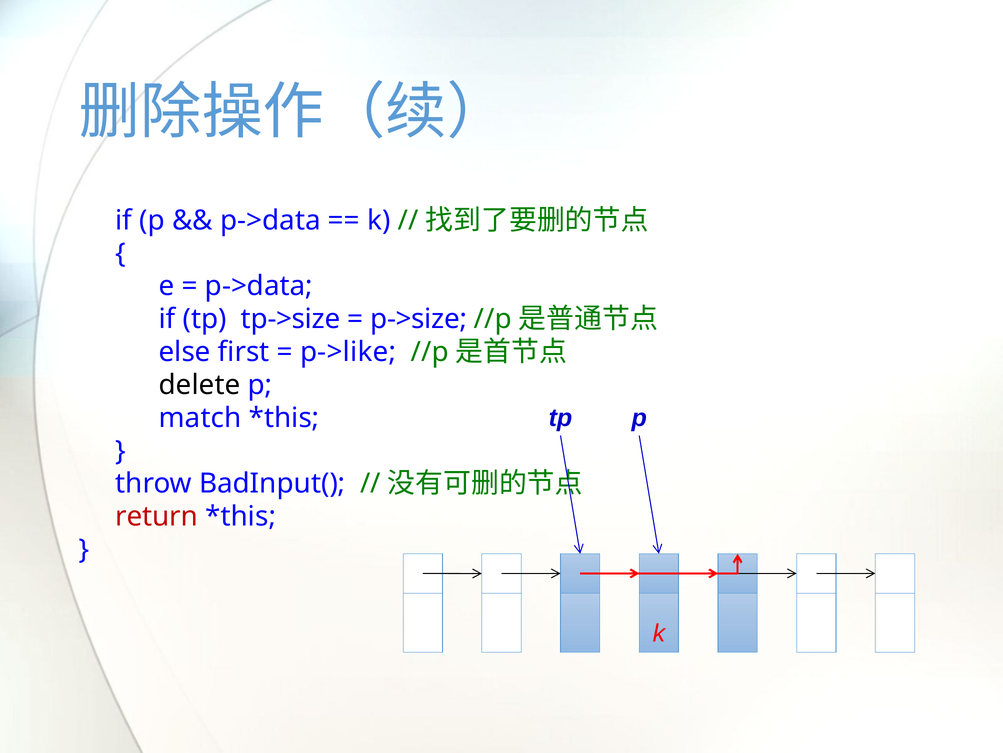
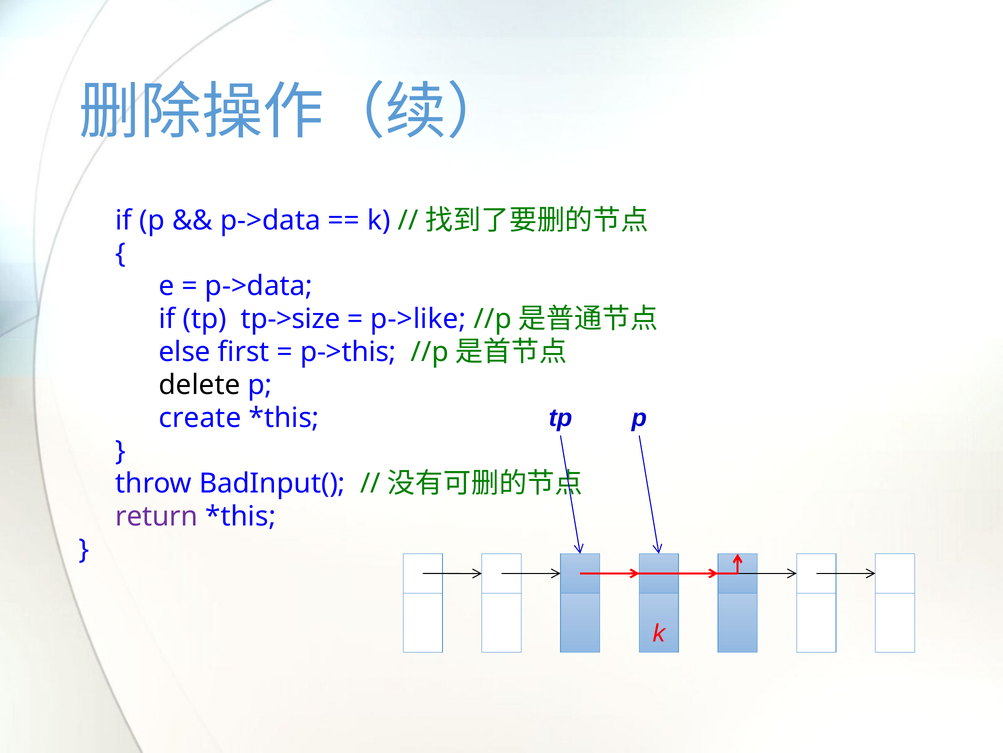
p->size: p->size -> p->like
p->like: p->like -> p->this
match: match -> create
return colour: red -> purple
